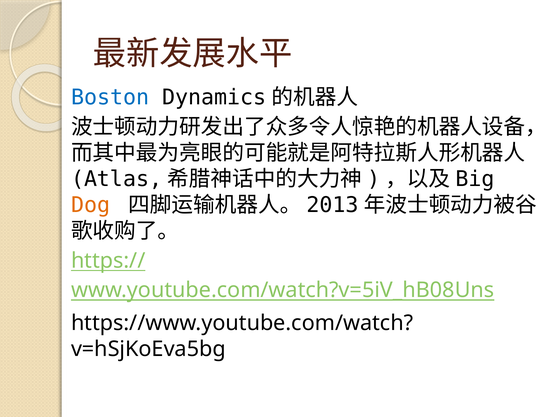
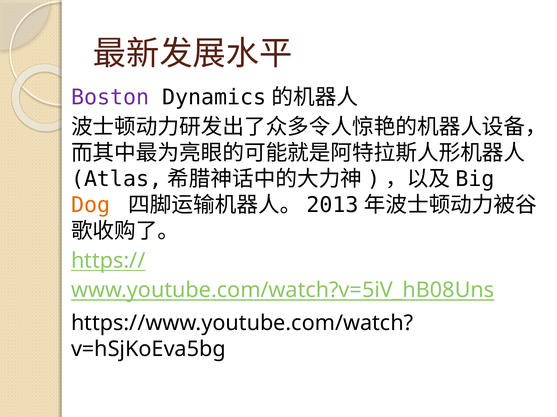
Boston colour: blue -> purple
